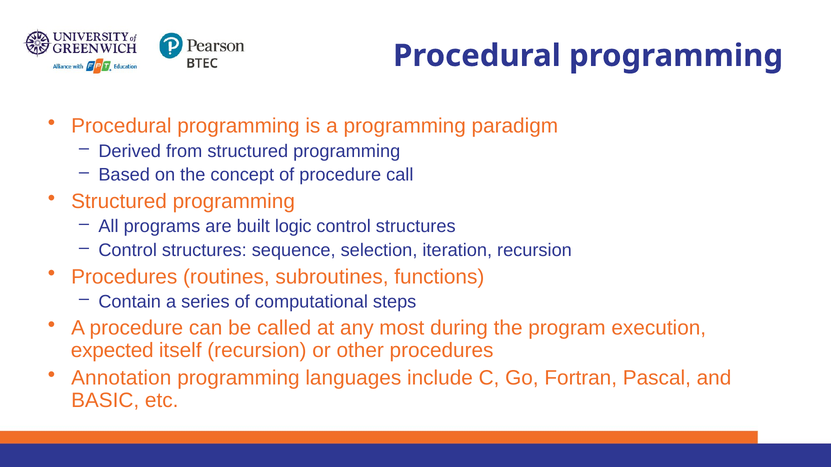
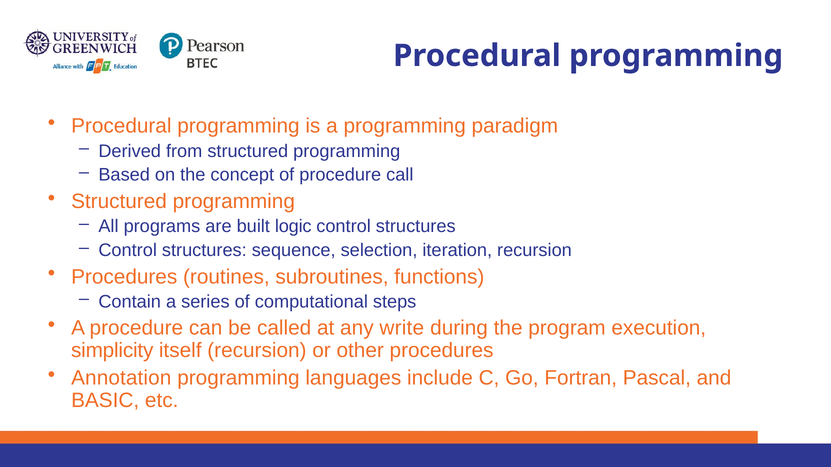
most: most -> write
expected: expected -> simplicity
